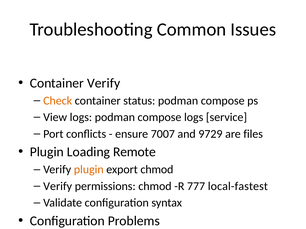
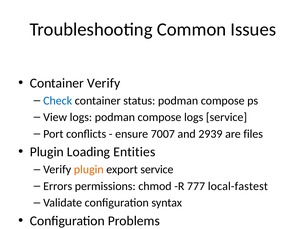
Check colour: orange -> blue
9729: 9729 -> 2939
Remote: Remote -> Entities
export chmod: chmod -> service
Verify at (58, 187): Verify -> Errors
